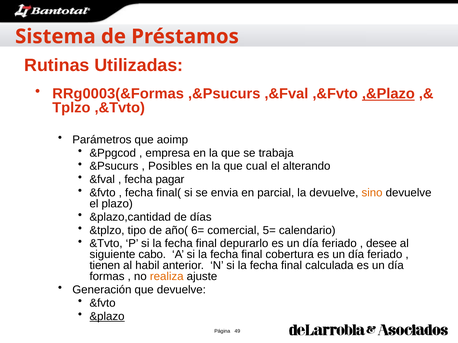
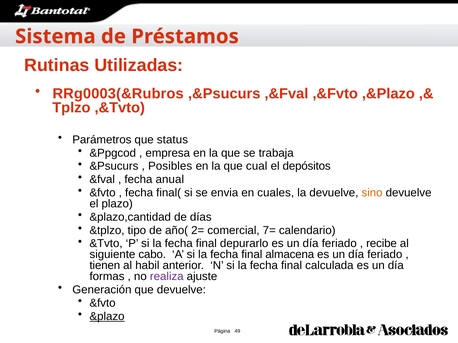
RRg0003(&Formas: RRg0003(&Formas -> RRg0003(&Rubros
,&Plazo underline: present -> none
aoimp: aoimp -> status
alterando: alterando -> depósitos
pagar: pagar -> anual
parcial: parcial -> cuales
6=: 6= -> 2=
5=: 5= -> 7=
desee: desee -> recibe
cobertura: cobertura -> almacena
realiza colour: orange -> purple
